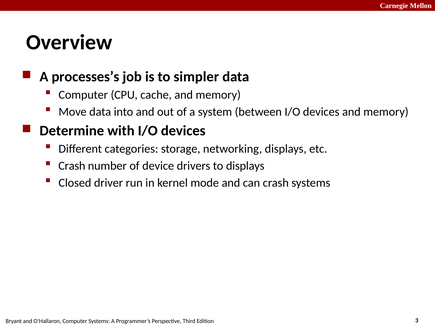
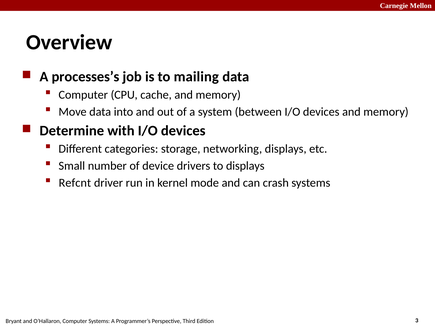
simpler: simpler -> mailing
Crash at (72, 166): Crash -> Small
Closed: Closed -> Refcnt
